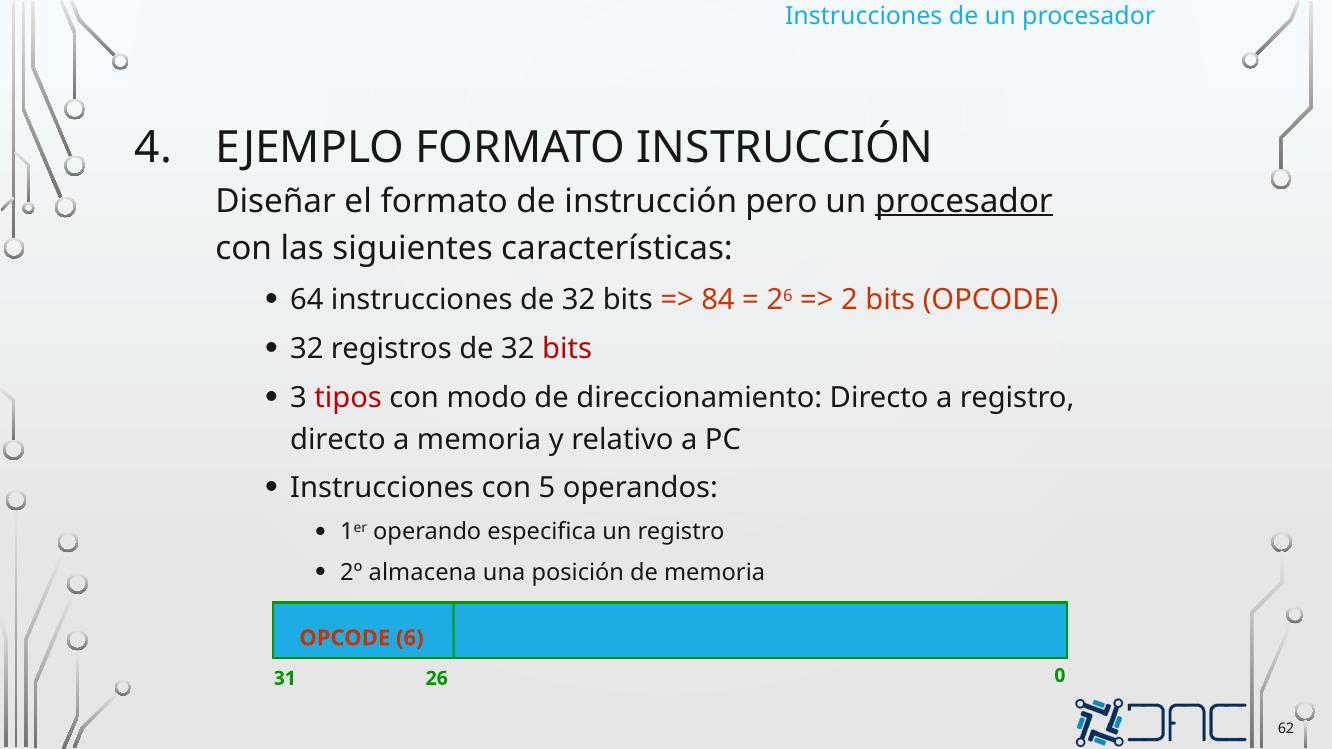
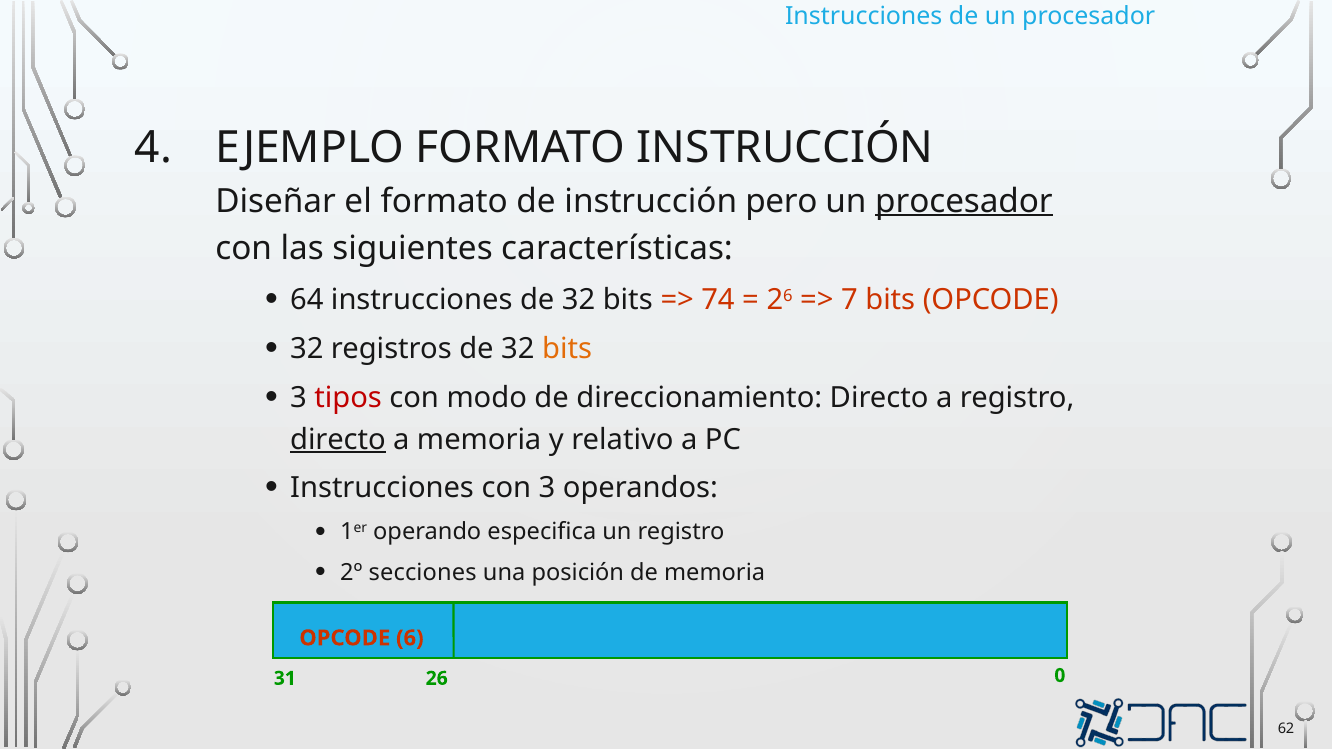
84: 84 -> 74
2: 2 -> 7
bits at (567, 349) colour: red -> orange
directo at (338, 440) underline: none -> present
con 5: 5 -> 3
almacena: almacena -> secciones
